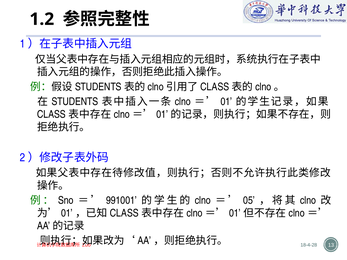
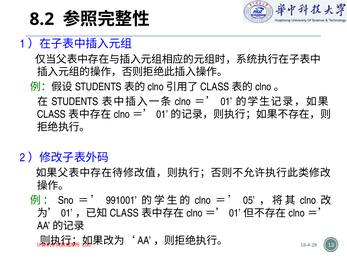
1.2: 1.2 -> 8.2
